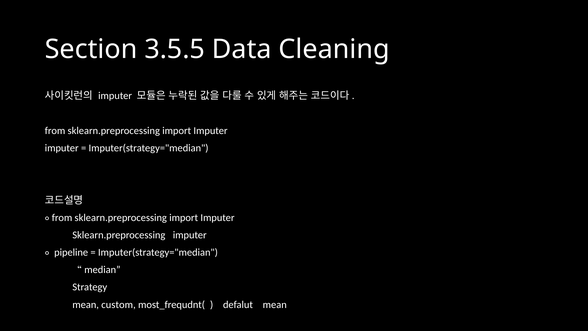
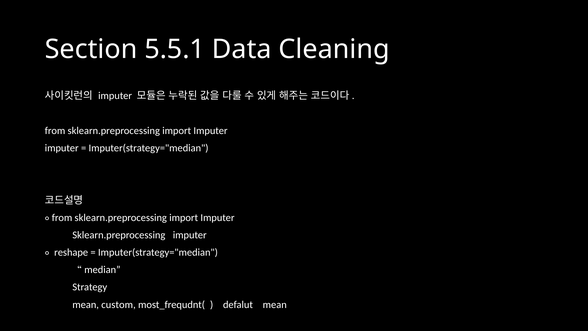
3.5.5: 3.5.5 -> 5.5.1
pipeline: pipeline -> reshape
